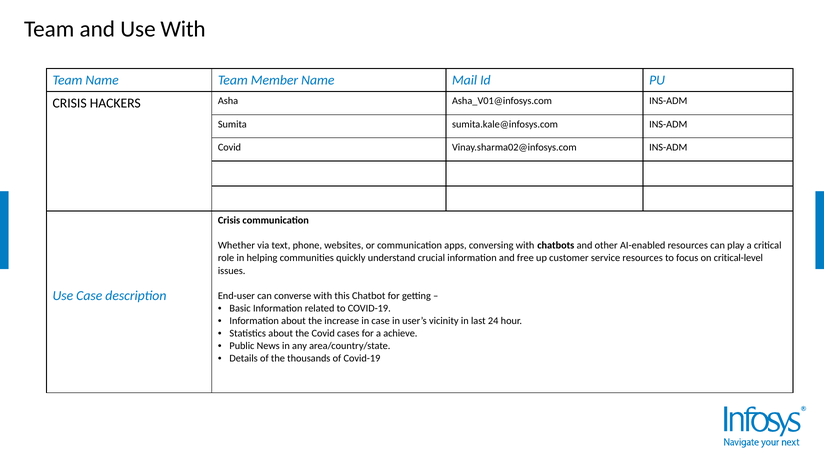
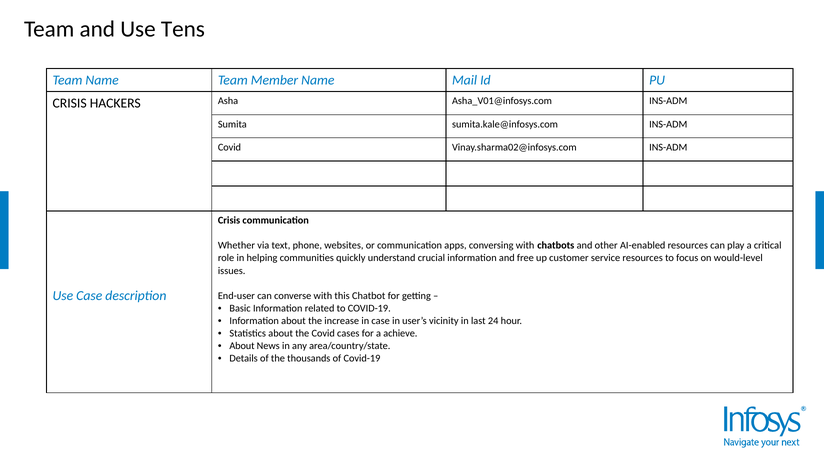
Use With: With -> Tens
critical-level: critical-level -> would-level
Public at (242, 346): Public -> About
